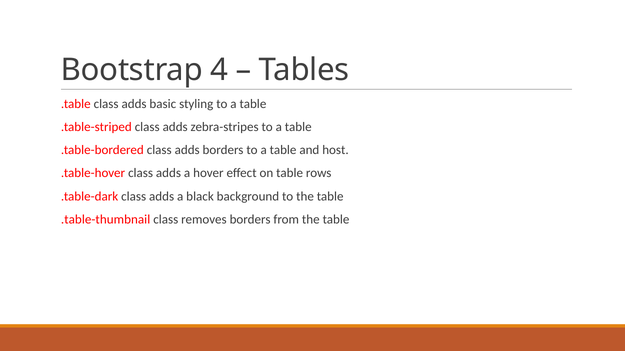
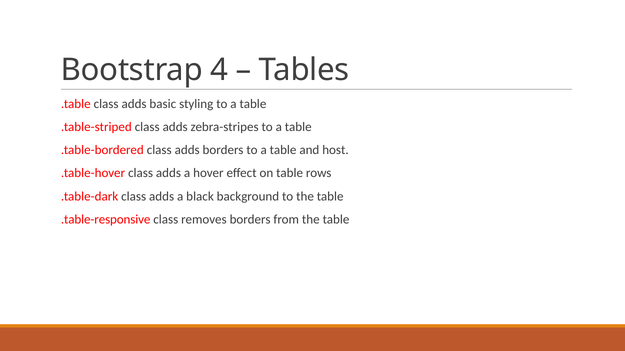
.table-thumbnail: .table-thumbnail -> .table-responsive
